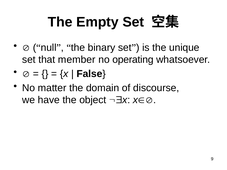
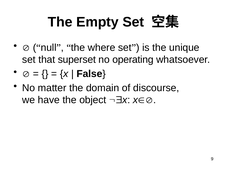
binary: binary -> where
member: member -> superset
